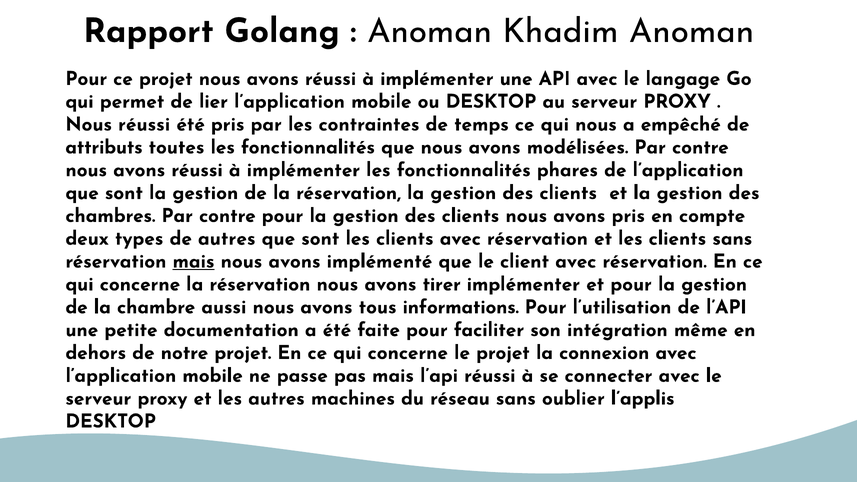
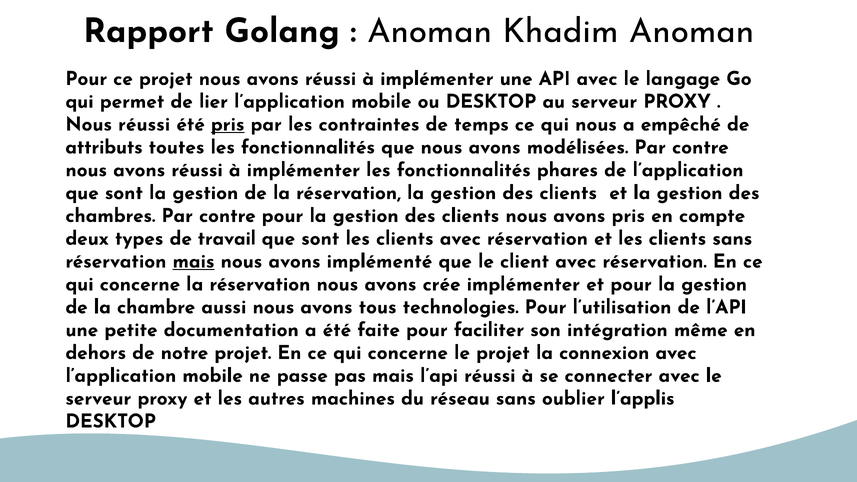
pris at (228, 124) underline: none -> present
de autres: autres -> travail
tirer: tirer -> crée
informations: informations -> technologies
